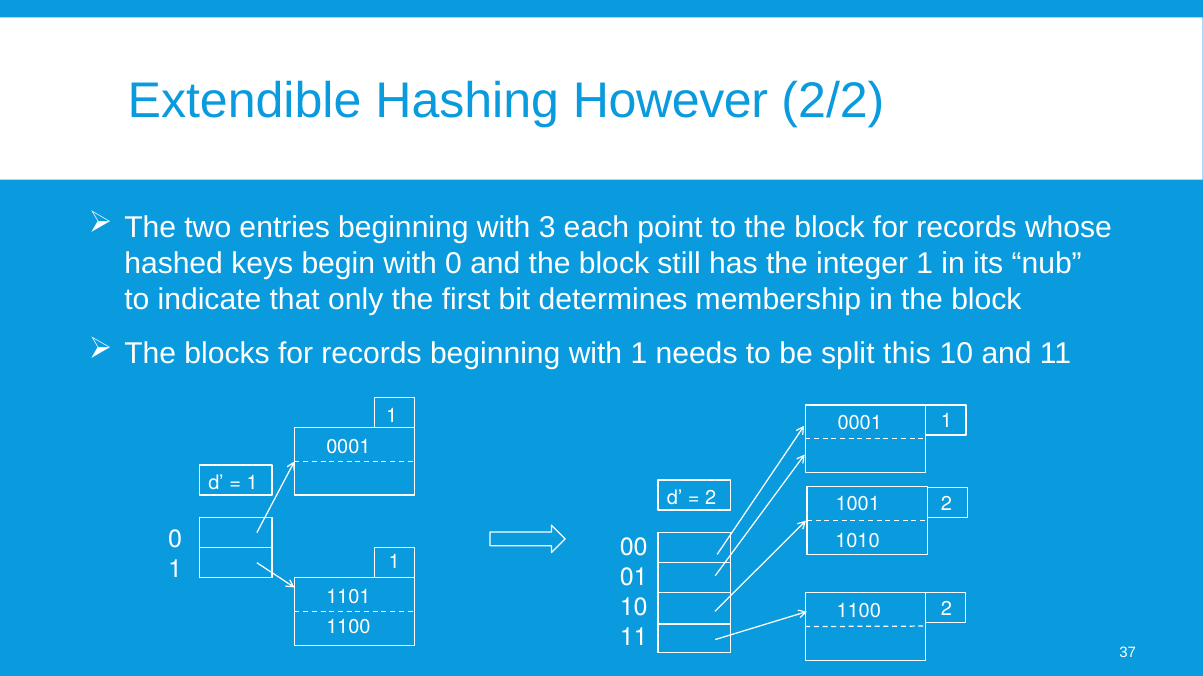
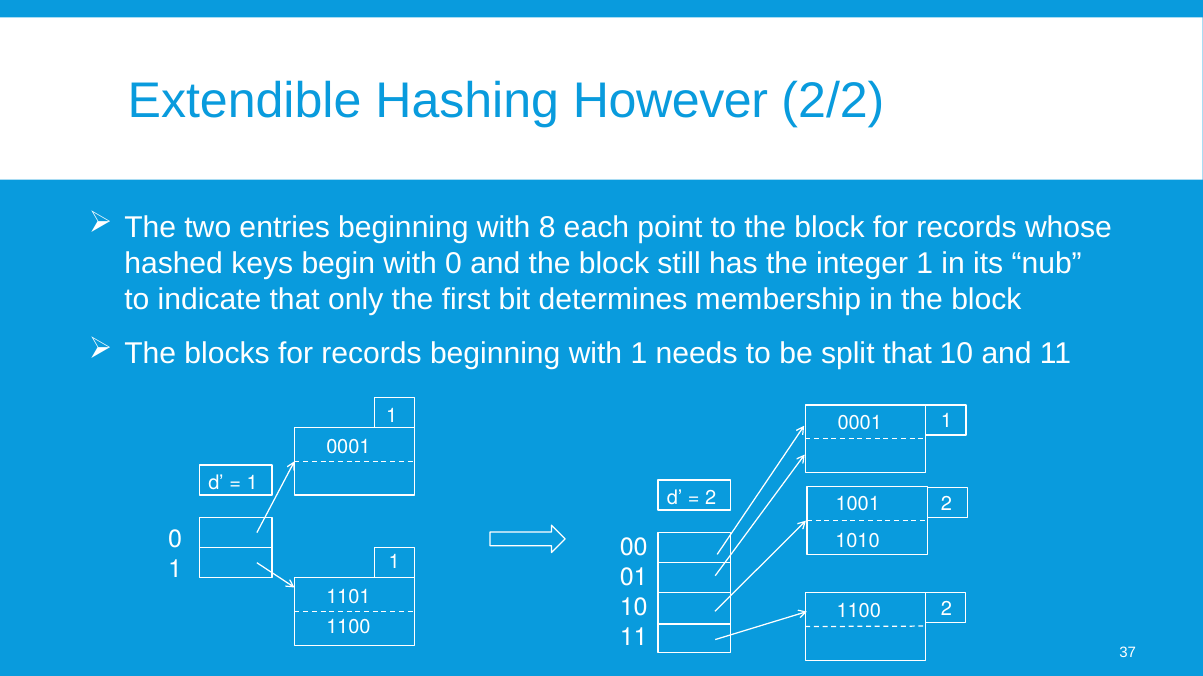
3: 3 -> 8
split this: this -> that
